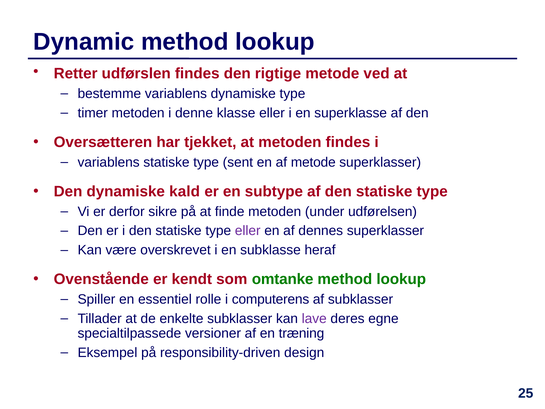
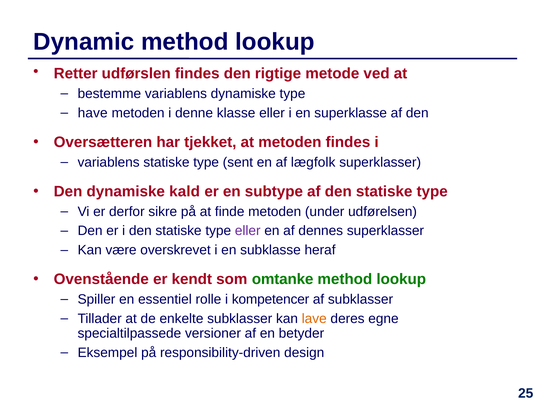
timer: timer -> have
af metode: metode -> lægfolk
computerens: computerens -> kompetencer
lave colour: purple -> orange
træning: træning -> betyder
